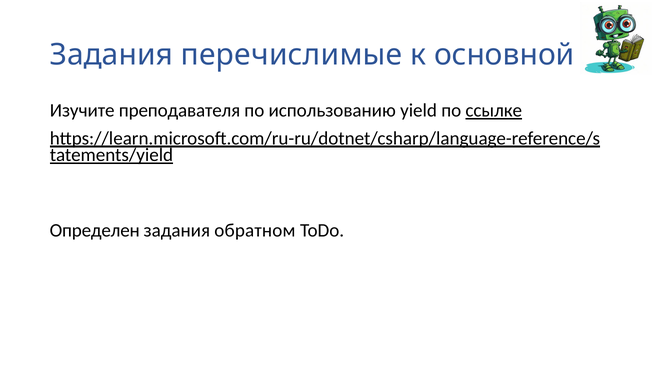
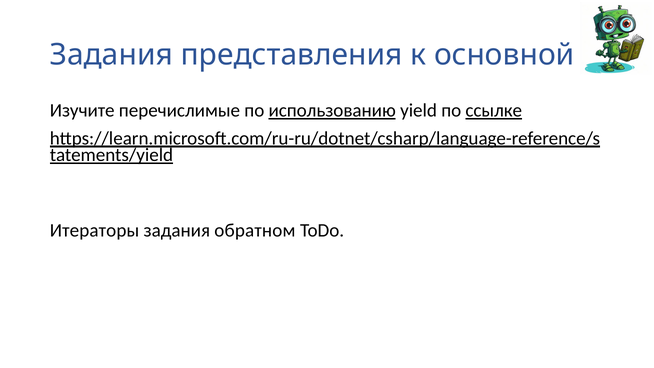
перечислимые: перечислимые -> представления
преподавателя: преподавателя -> перечислимые
использованию underline: none -> present
Определен: Определен -> Итераторы
